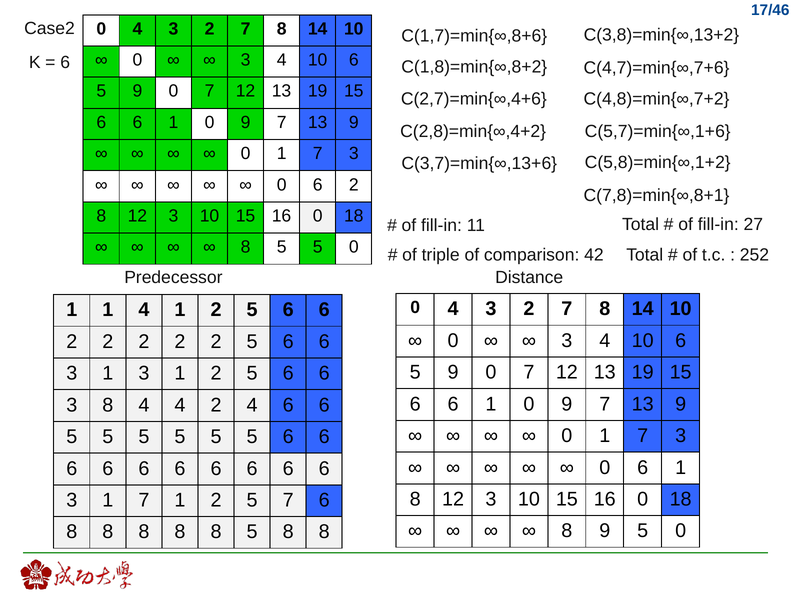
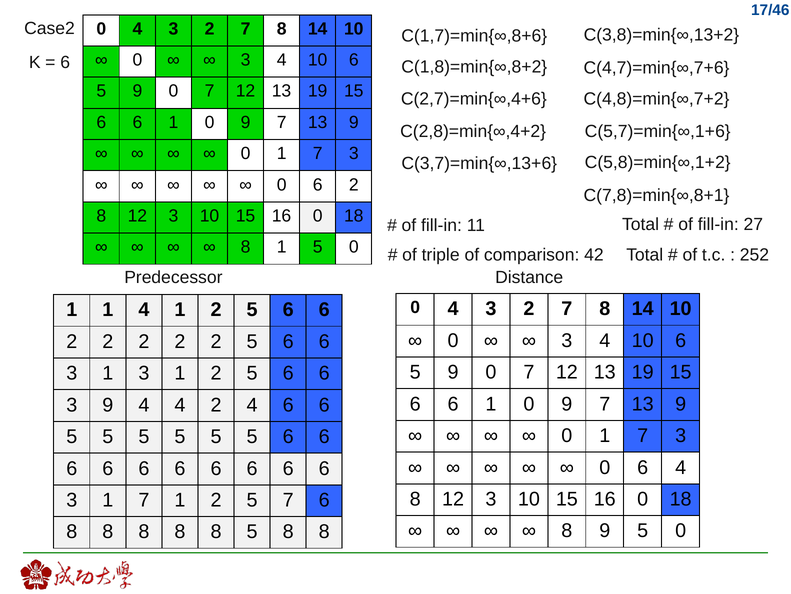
5 at (282, 247): 5 -> 1
3 8: 8 -> 9
0 6 1: 1 -> 4
